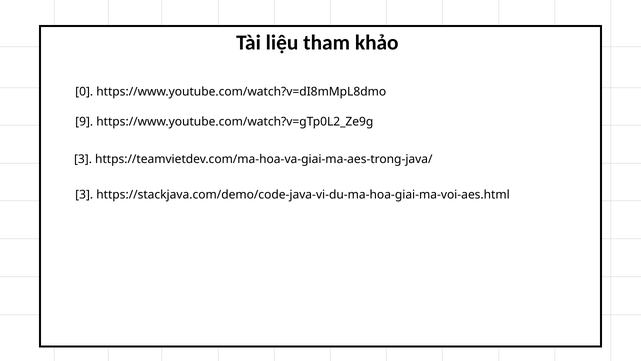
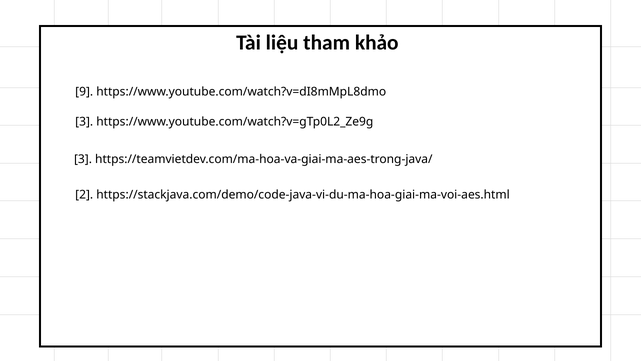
0: 0 -> 9
9 at (84, 122): 9 -> 3
3 at (84, 195): 3 -> 2
